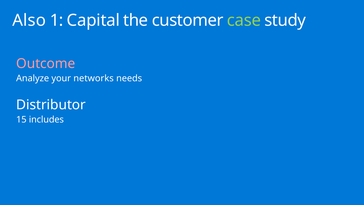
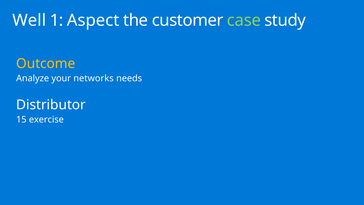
Also: Also -> Well
Capital: Capital -> Aspect
Outcome colour: pink -> yellow
includes: includes -> exercise
